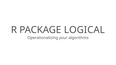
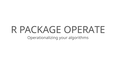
LOGICAL: LOGICAL -> OPERATE
